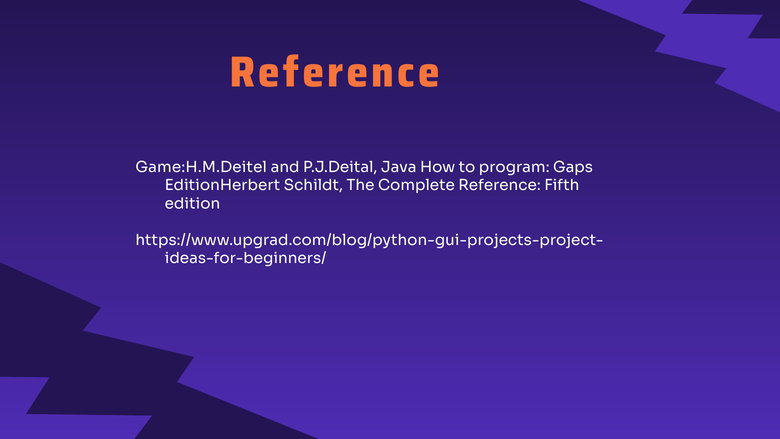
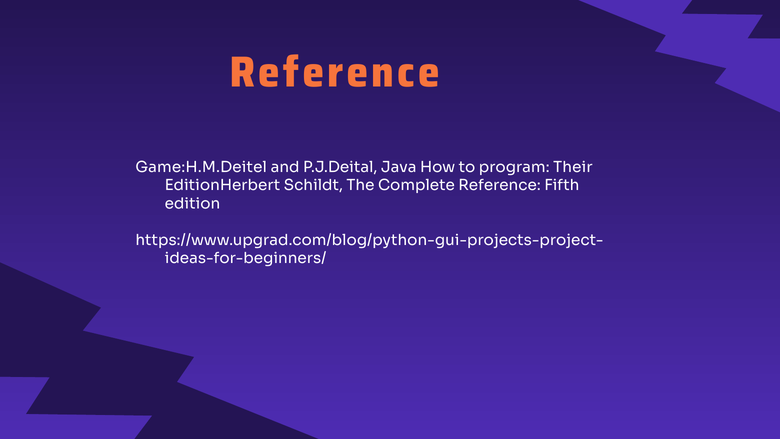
Gaps: Gaps -> Their
